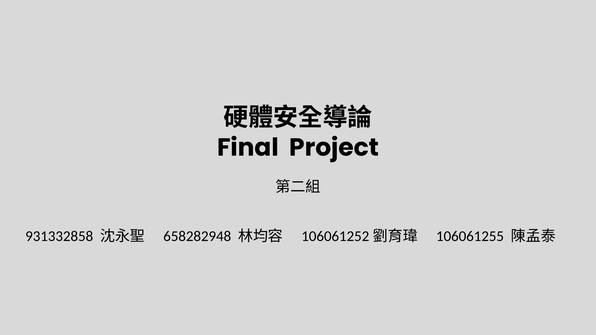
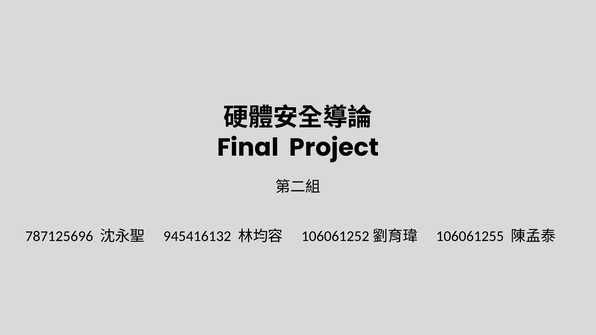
931332858: 931332858 -> 787125696
658282948: 658282948 -> 945416132
